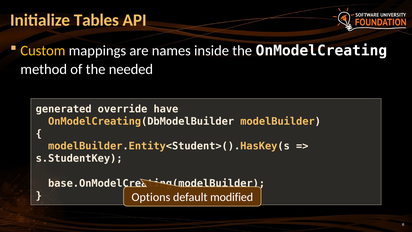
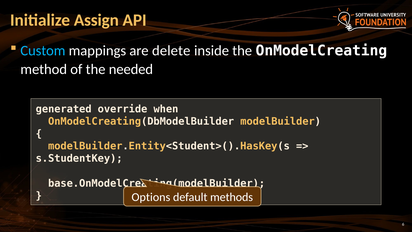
Tables: Tables -> Assign
Custom colour: yellow -> light blue
names: names -> delete
have: have -> when
modified: modified -> methods
